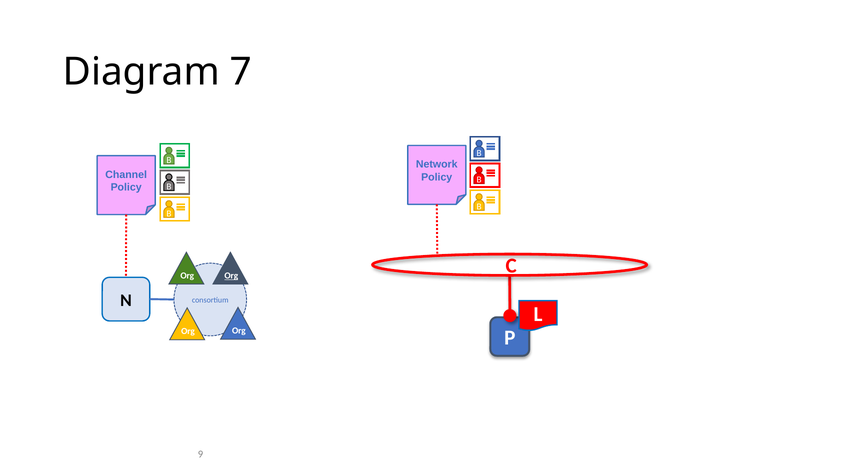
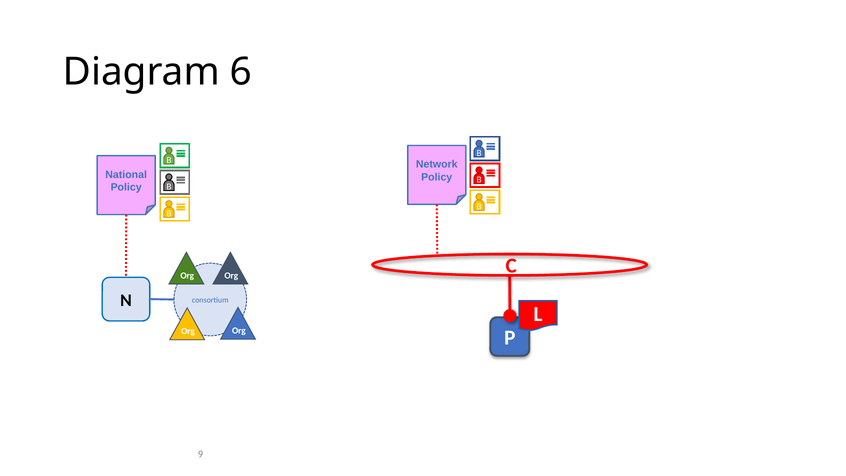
7: 7 -> 6
Channel: Channel -> National
Org at (231, 276) underline: present -> none
